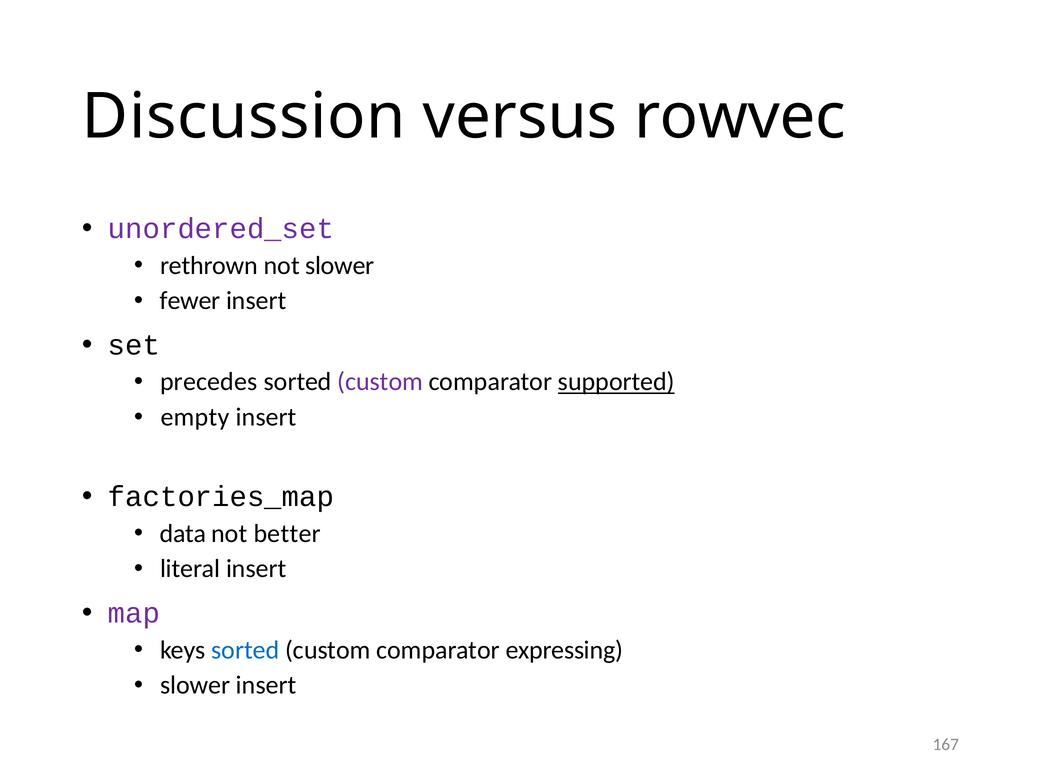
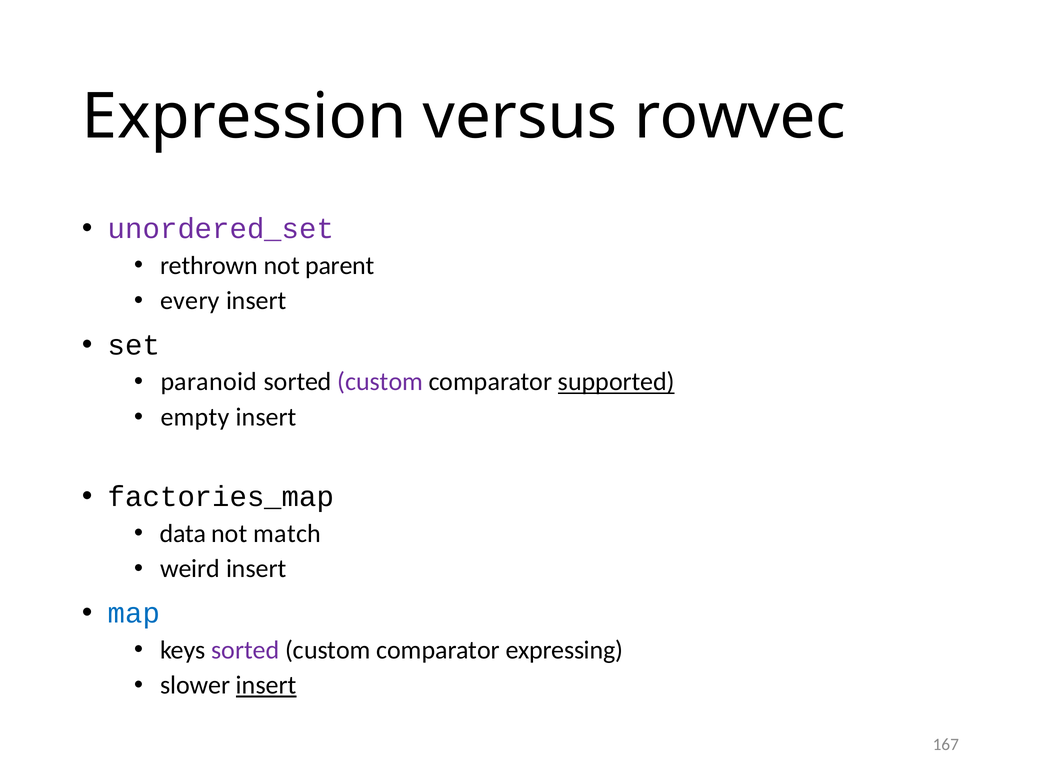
Discussion: Discussion -> Expression
not slower: slower -> parent
fewer: fewer -> every
precedes: precedes -> paranoid
better: better -> match
literal: literal -> weird
map colour: purple -> blue
sorted at (245, 650) colour: blue -> purple
insert at (266, 685) underline: none -> present
